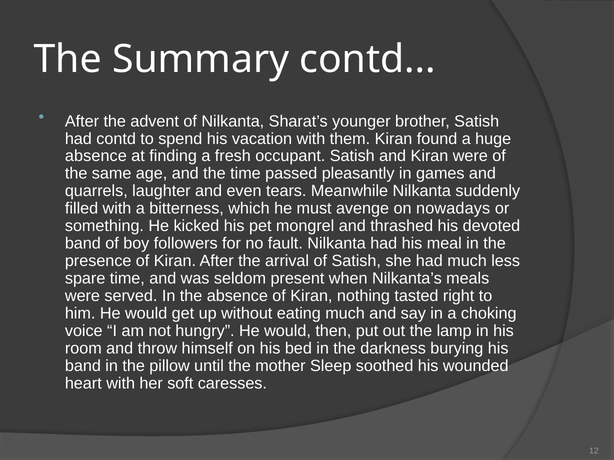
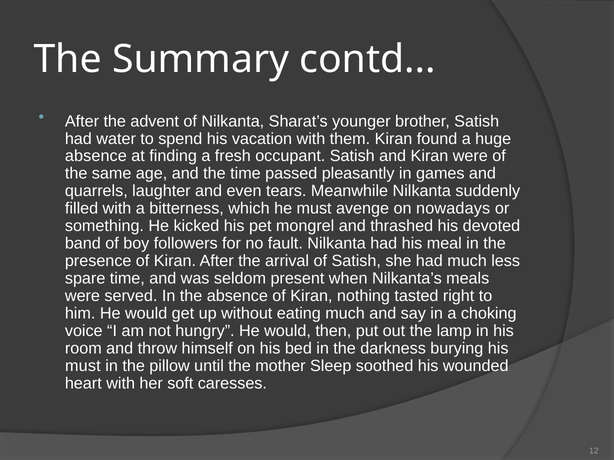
had contd: contd -> water
band at (83, 366): band -> must
